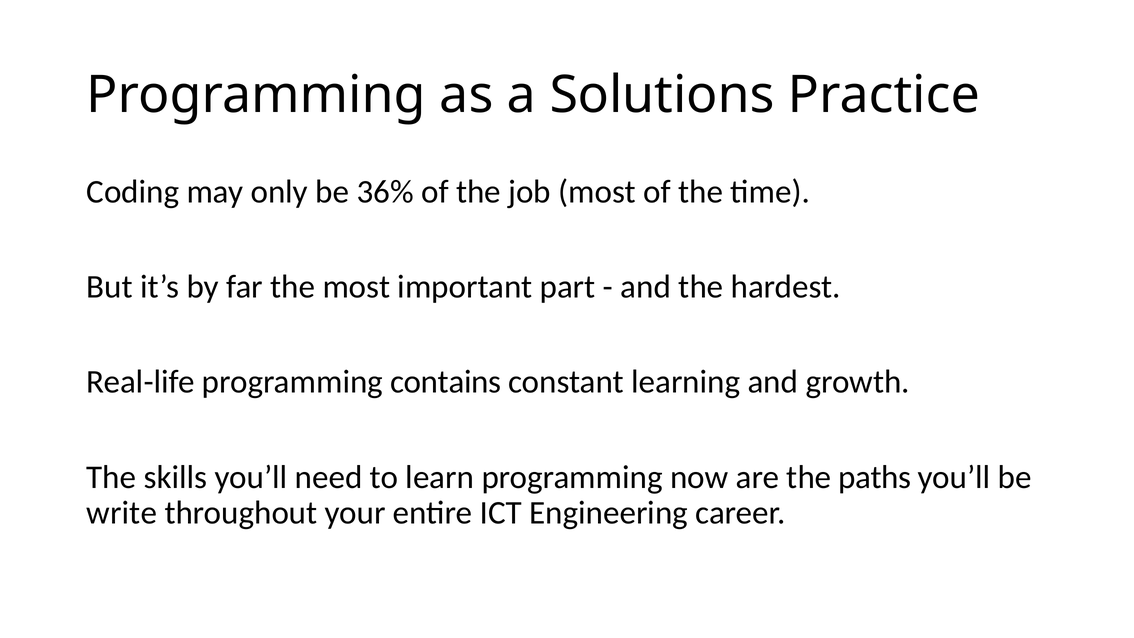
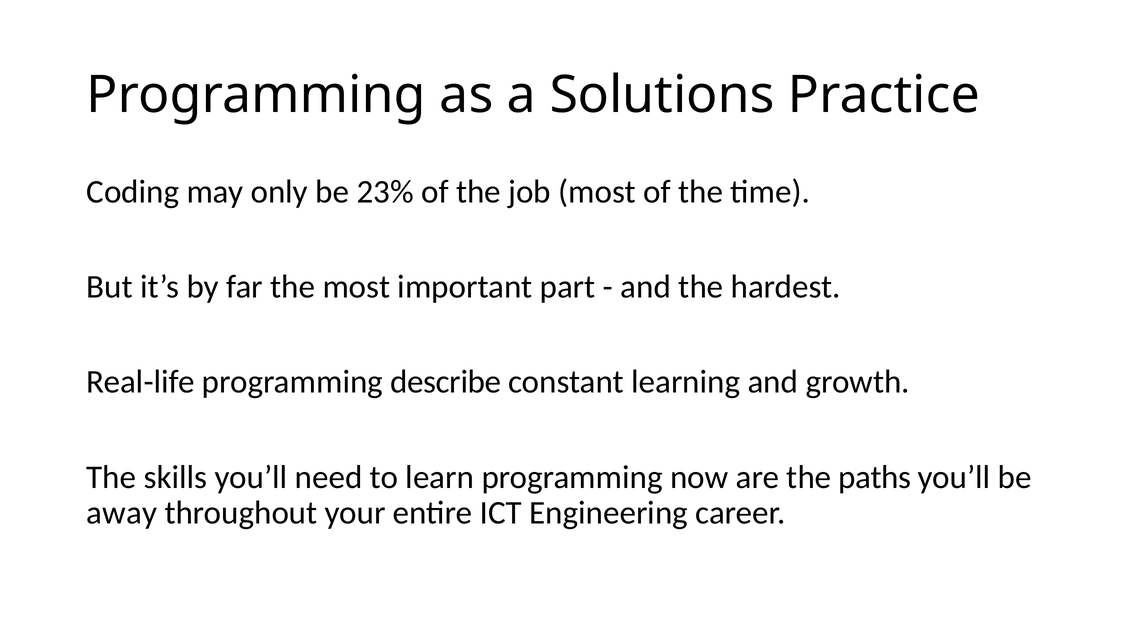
36%: 36% -> 23%
contains: contains -> describe
write: write -> away
